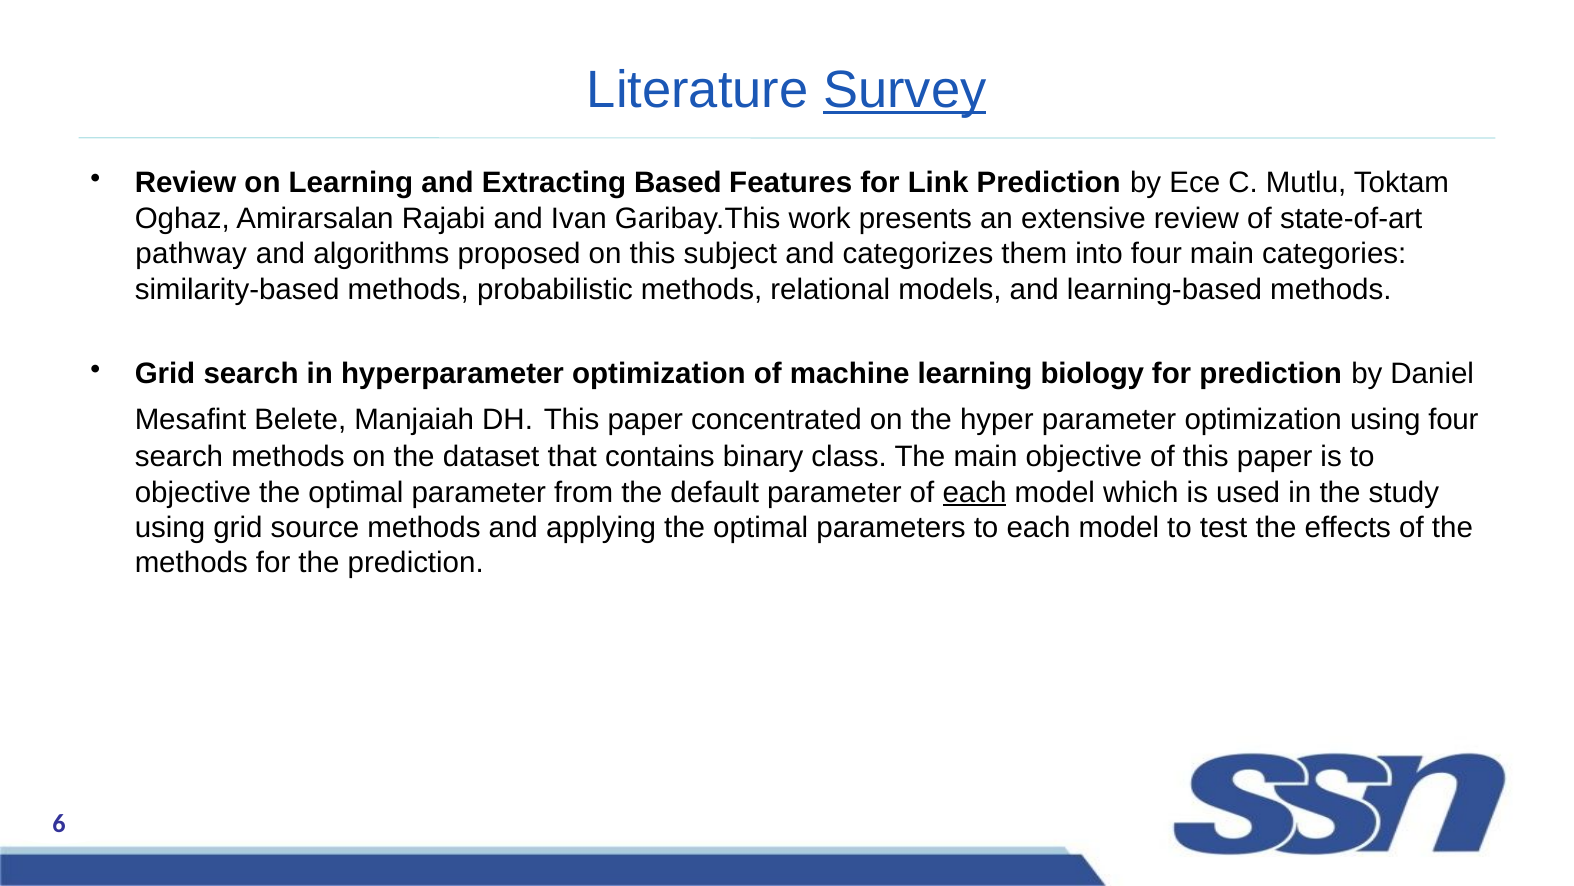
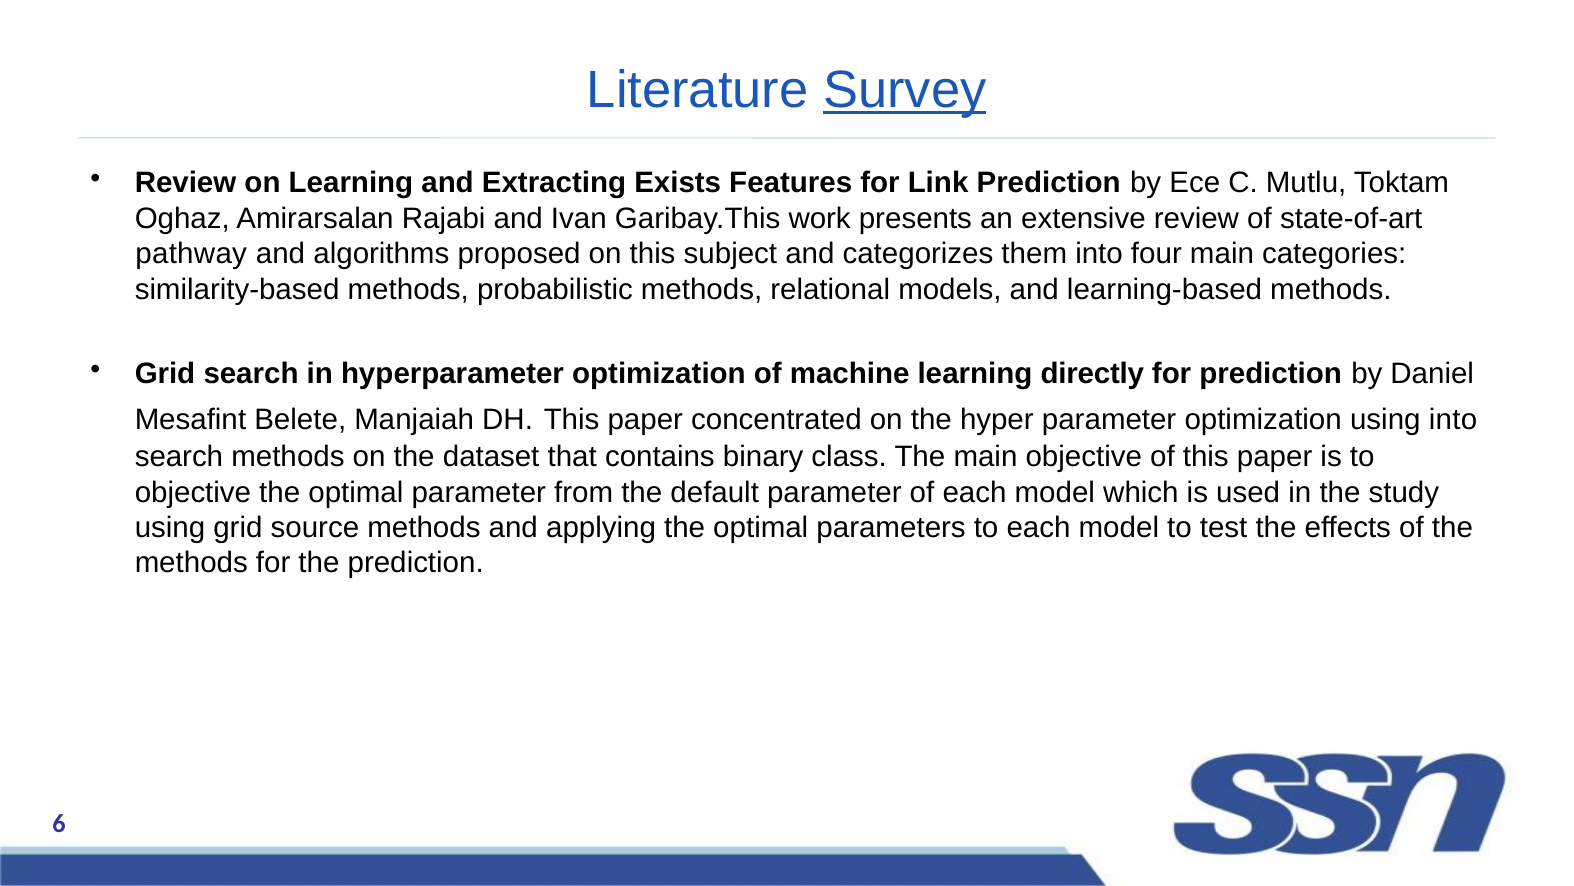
Based: Based -> Exists
biology: biology -> directly
using four: four -> into
each at (974, 492) underline: present -> none
